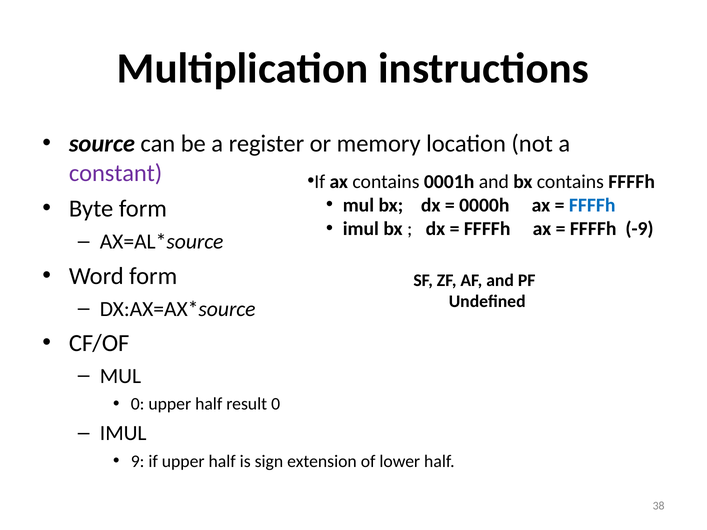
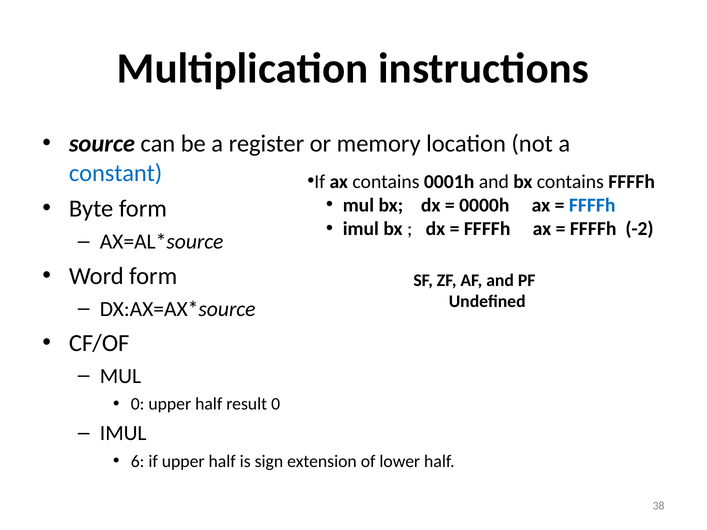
constant colour: purple -> blue
-9: -9 -> -2
9: 9 -> 6
